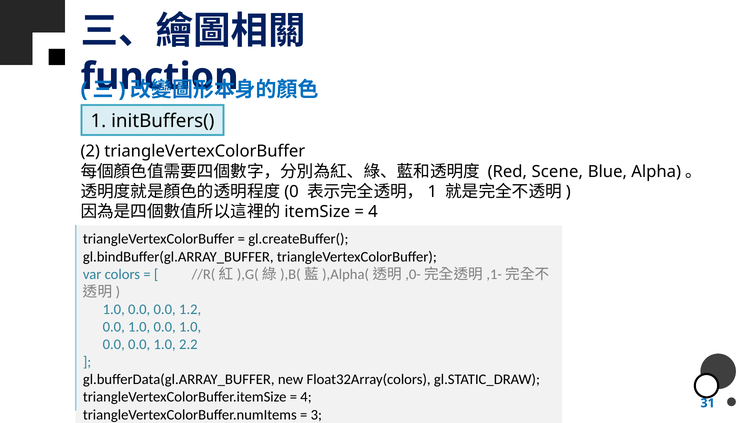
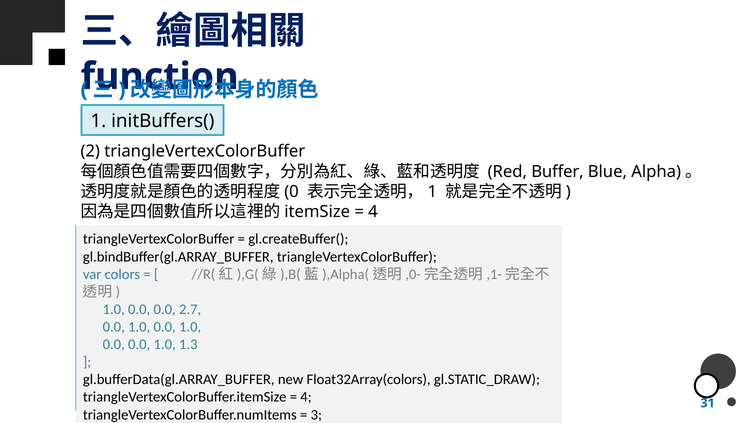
Scene: Scene -> Buffer
1.2: 1.2 -> 2.7
2.2: 2.2 -> 1.3
